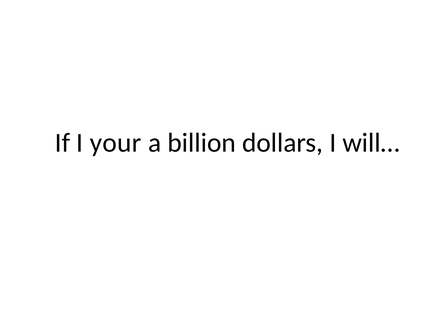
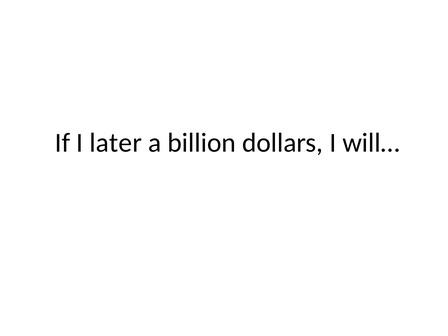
your: your -> later
